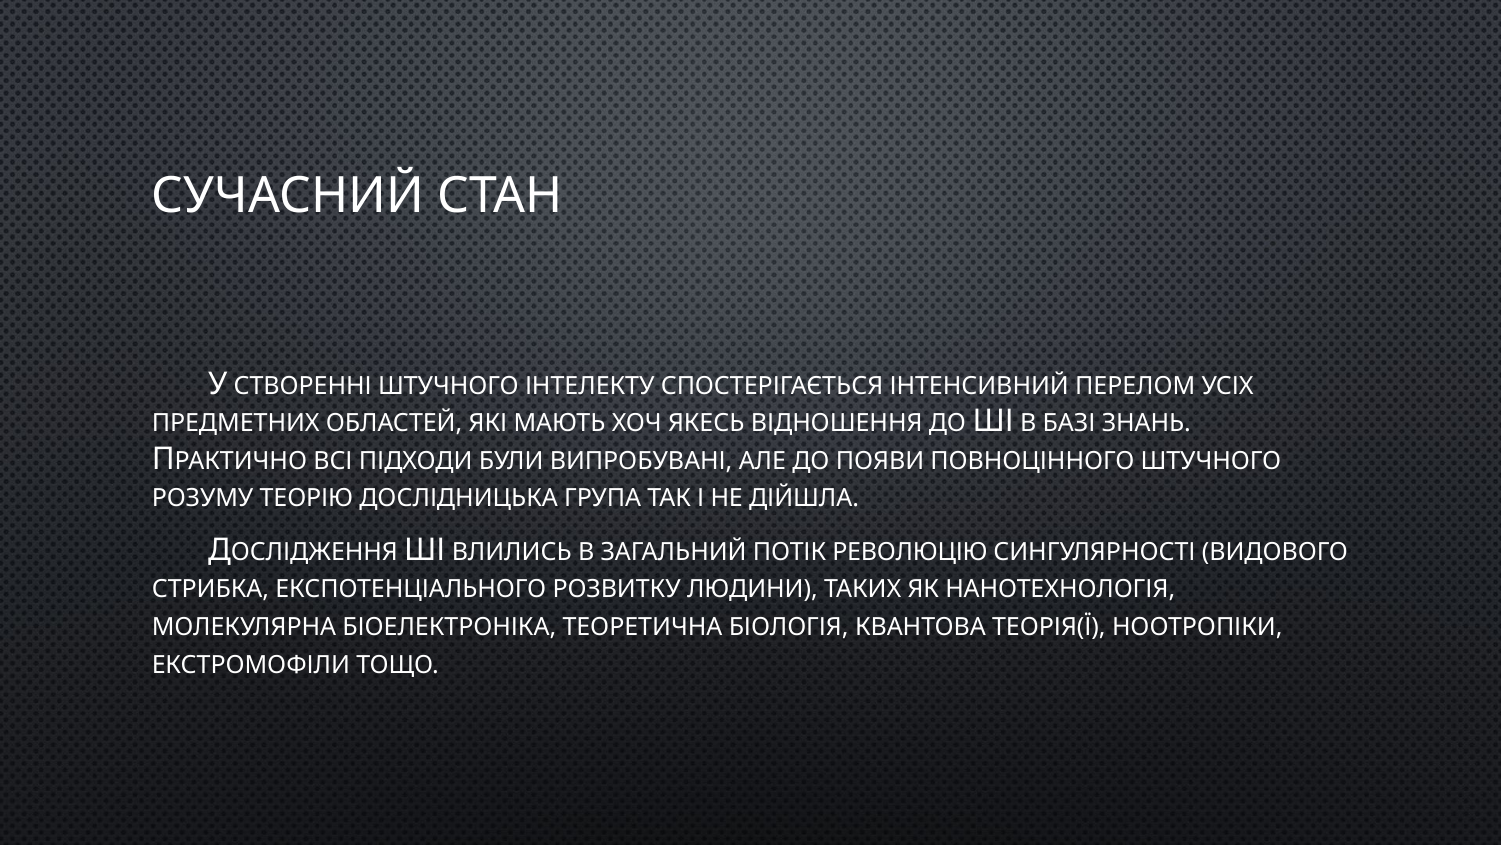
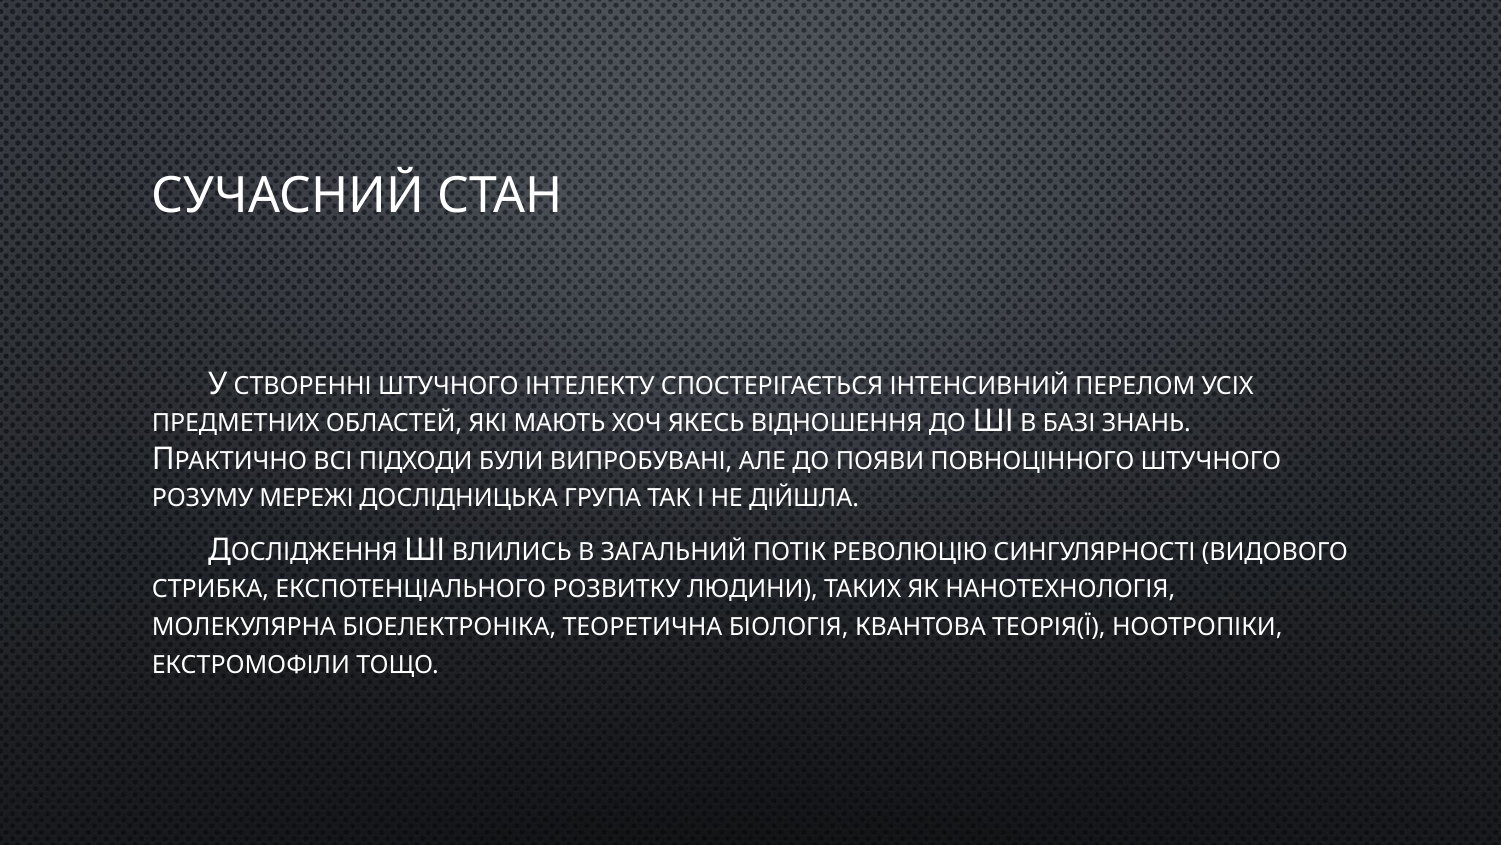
ТЕОРІЮ: ТЕОРІЮ -> МЕРЕЖІ
